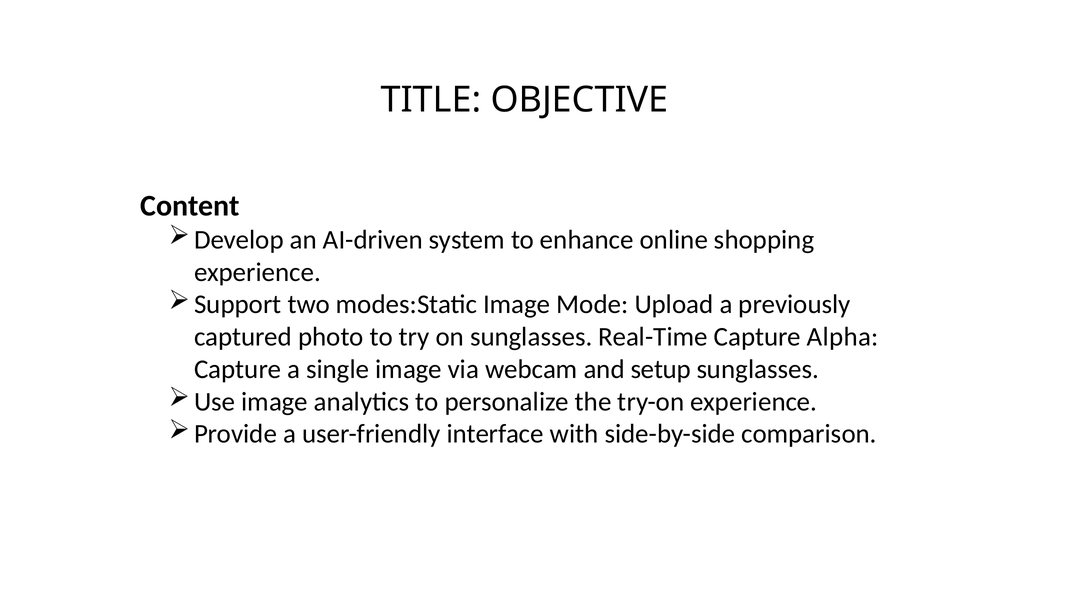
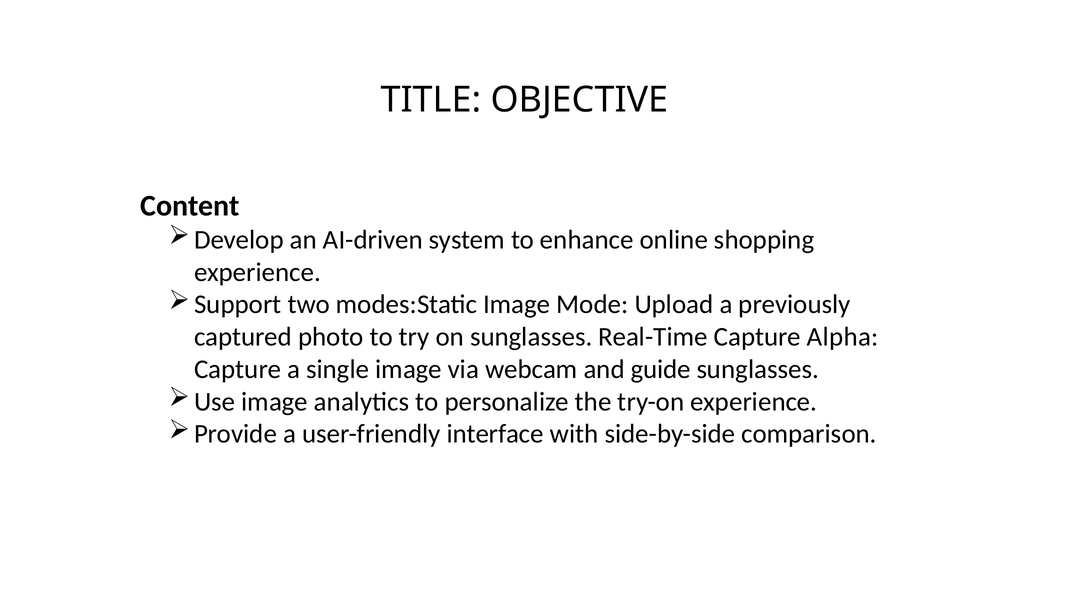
setup: setup -> guide
